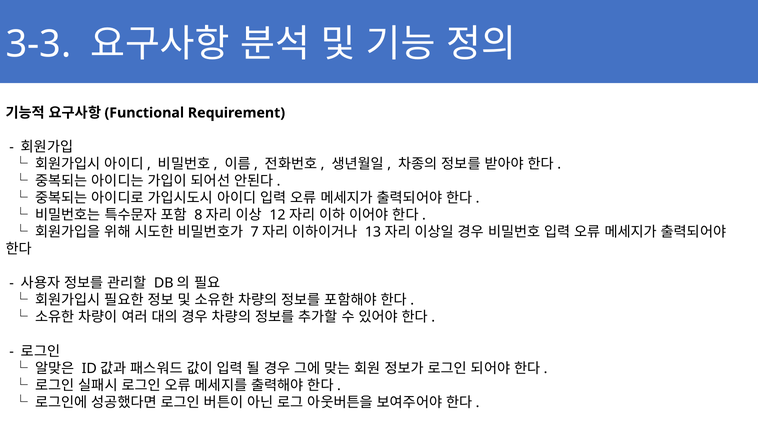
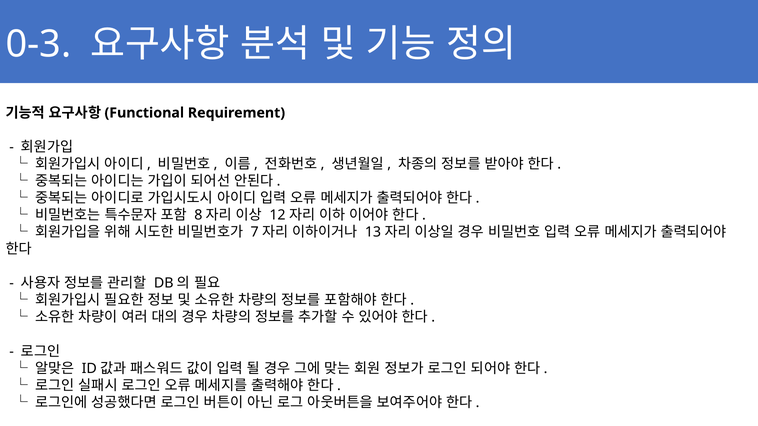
3-3: 3-3 -> 0-3
